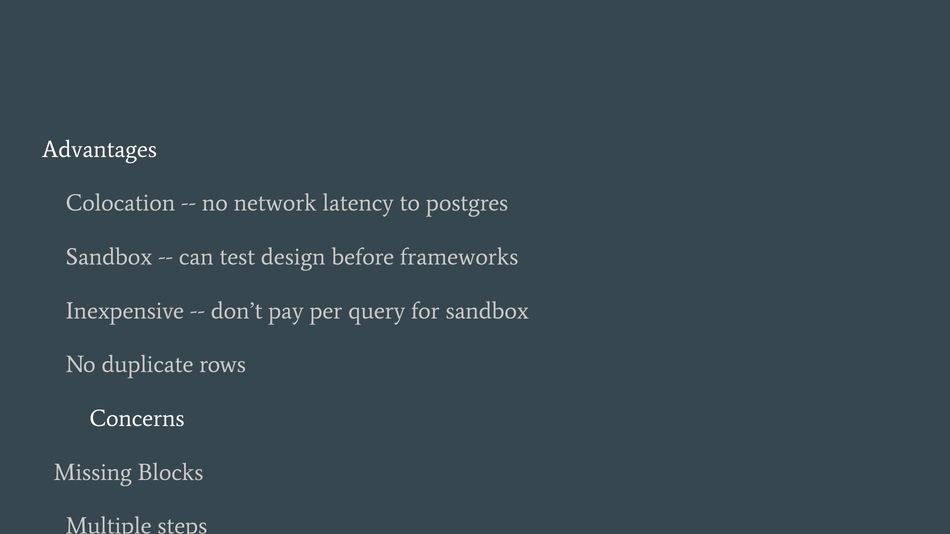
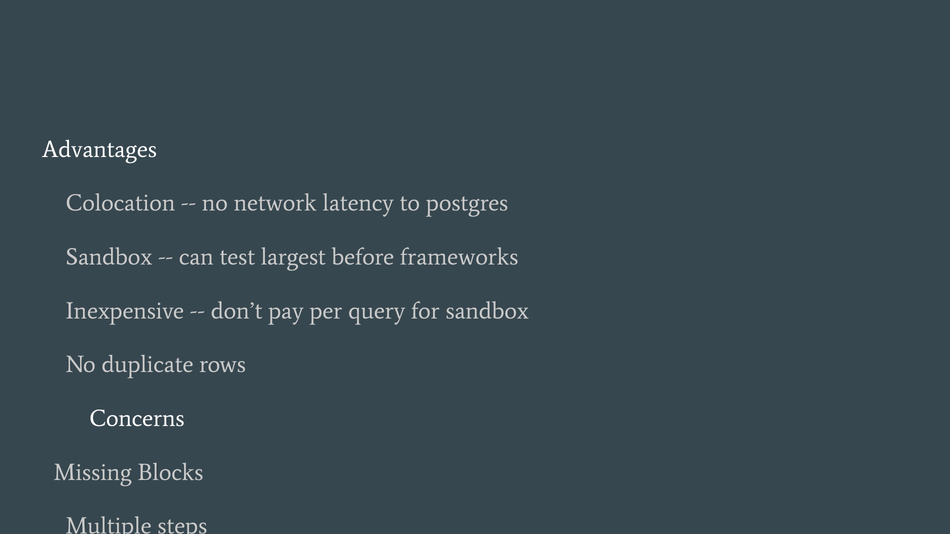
design: design -> largest
